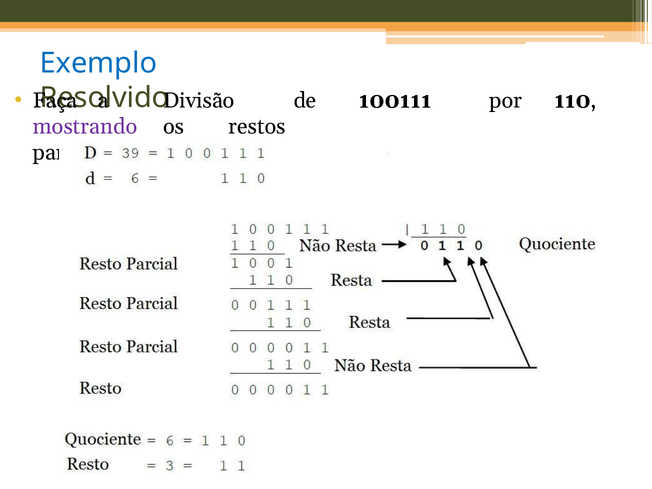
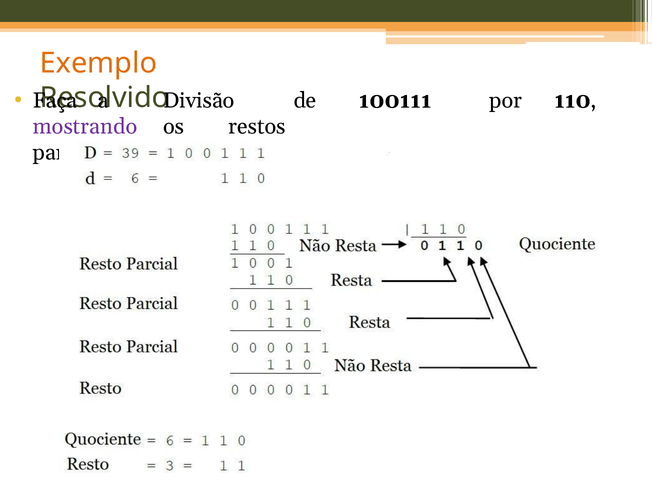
Exemplo colour: blue -> orange
